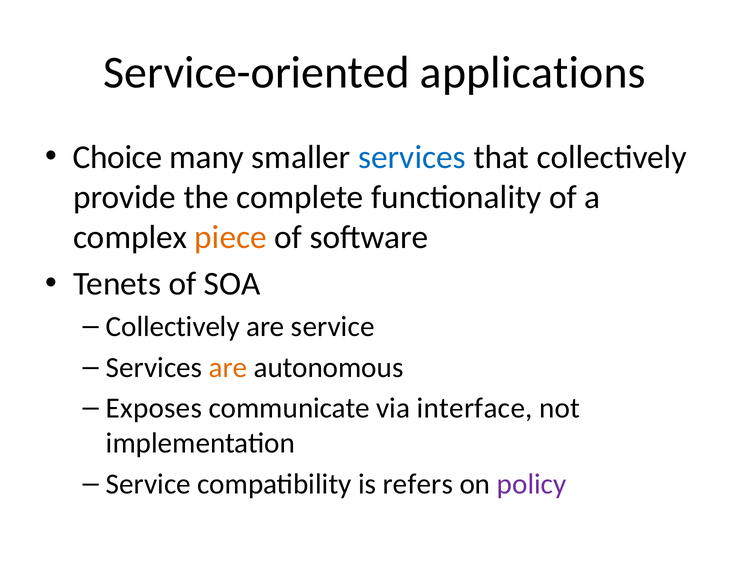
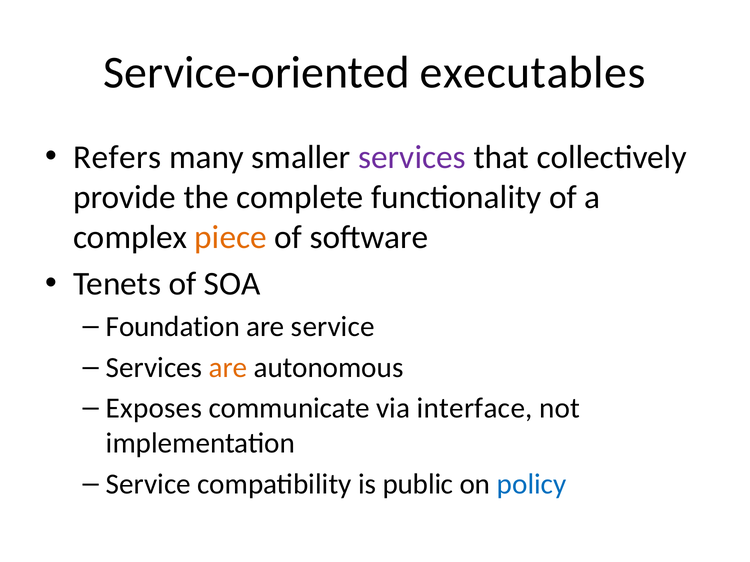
applications: applications -> executables
Choice: Choice -> Refers
services at (412, 157) colour: blue -> purple
Collectively at (173, 327): Collectively -> Foundation
refers: refers -> public
policy colour: purple -> blue
